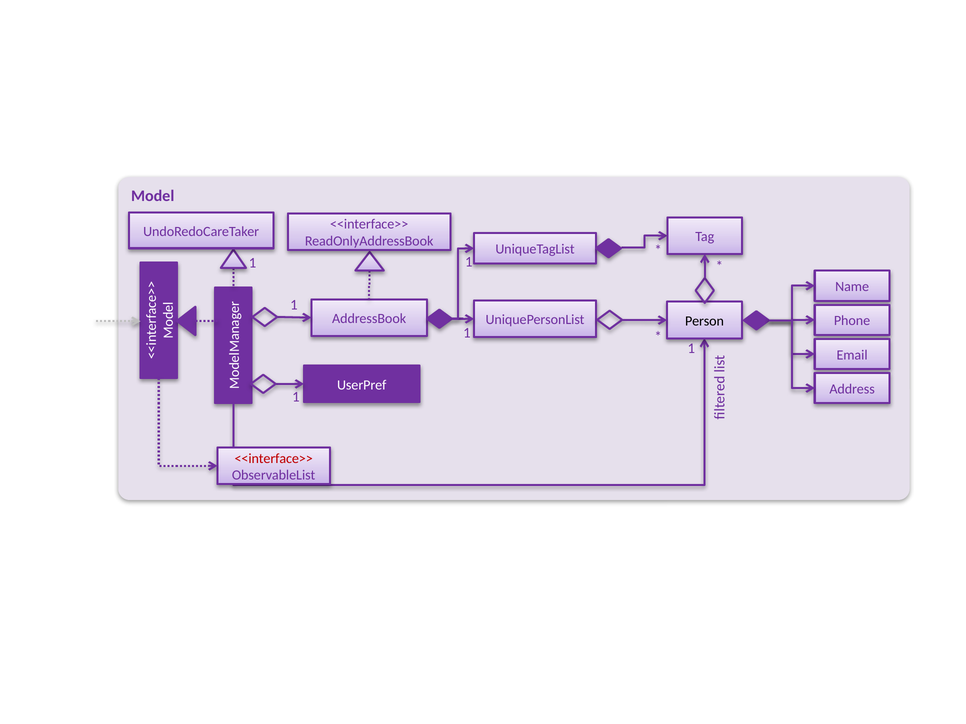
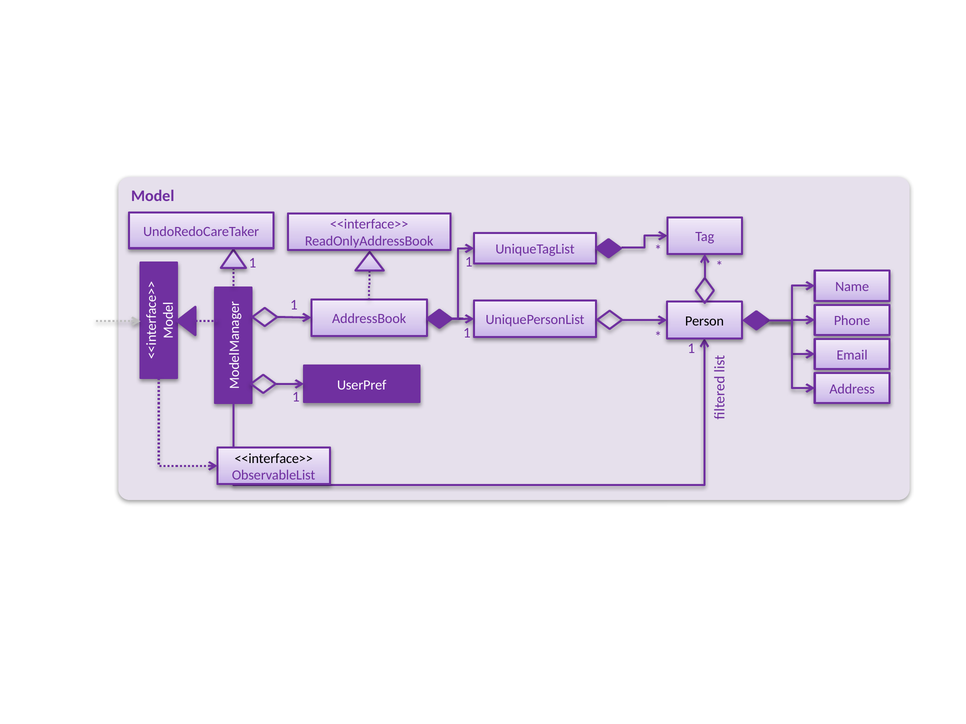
<<interface>> at (274, 459) colour: red -> black
